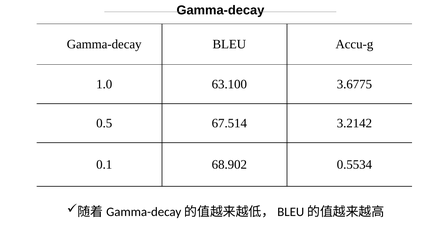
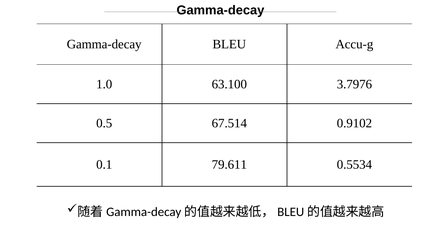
3.6775: 3.6775 -> 3.7976
3.2142: 3.2142 -> 0.9102
68.902: 68.902 -> 79.611
